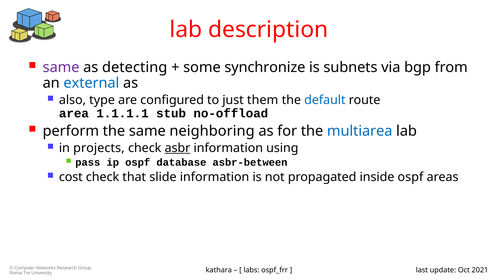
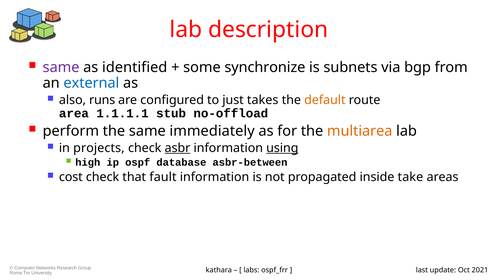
detecting: detecting -> identified
type: type -> runs
them: them -> takes
default colour: blue -> orange
neighboring: neighboring -> immediately
multiarea colour: blue -> orange
using underline: none -> present
pass: pass -> high
slide: slide -> fault
inside ospf: ospf -> take
